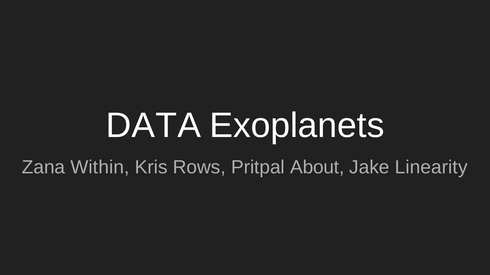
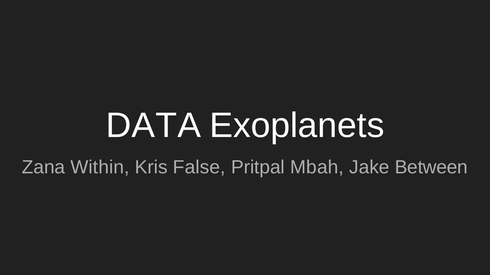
Rows: Rows -> False
About: About -> Mbah
Linearity: Linearity -> Between
